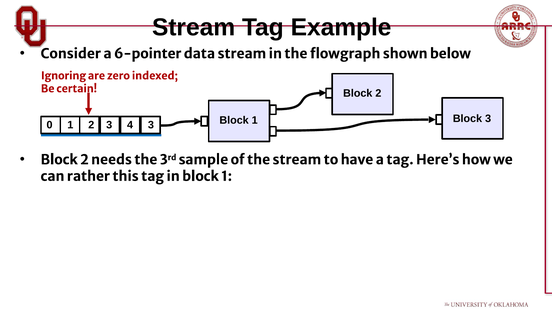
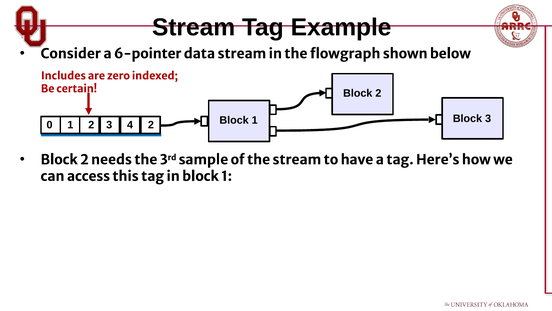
Ignoring: Ignoring -> Includes
4 3: 3 -> 2
rather: rather -> access
